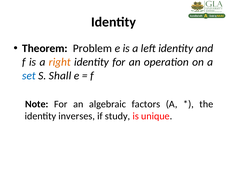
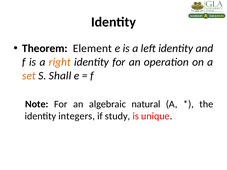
Problem: Problem -> Element
set colour: blue -> orange
factors: factors -> natural
inverses: inverses -> integers
